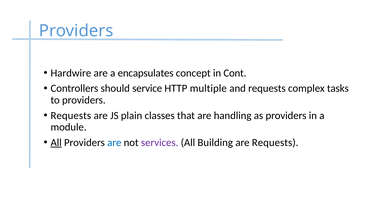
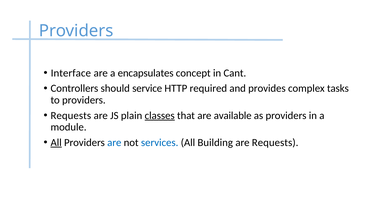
Hardwire: Hardwire -> Interface
Cont: Cont -> Cant
multiple: multiple -> required
and requests: requests -> provides
classes underline: none -> present
handling: handling -> available
services colour: purple -> blue
